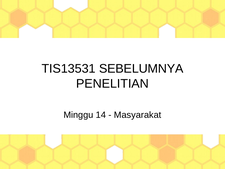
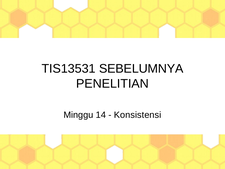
Masyarakat: Masyarakat -> Konsistensi
